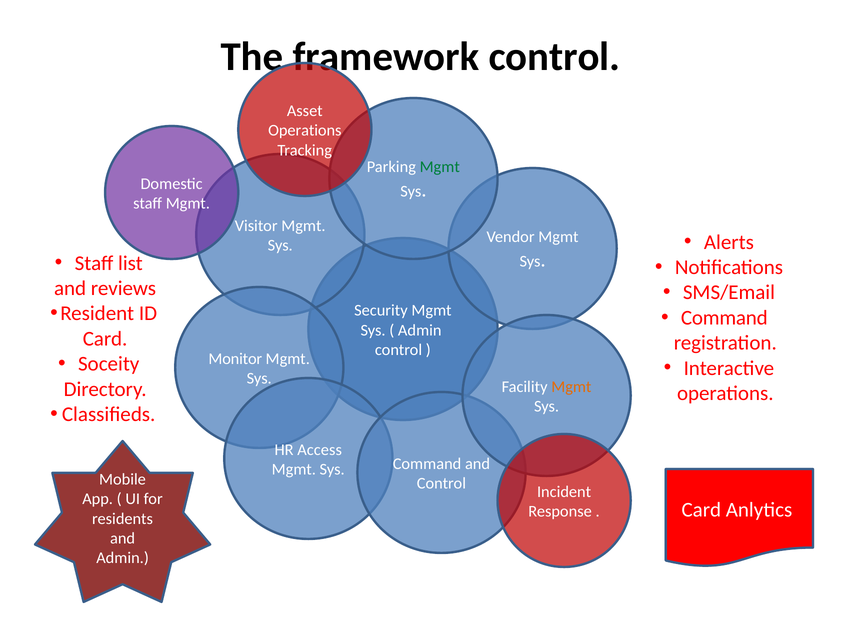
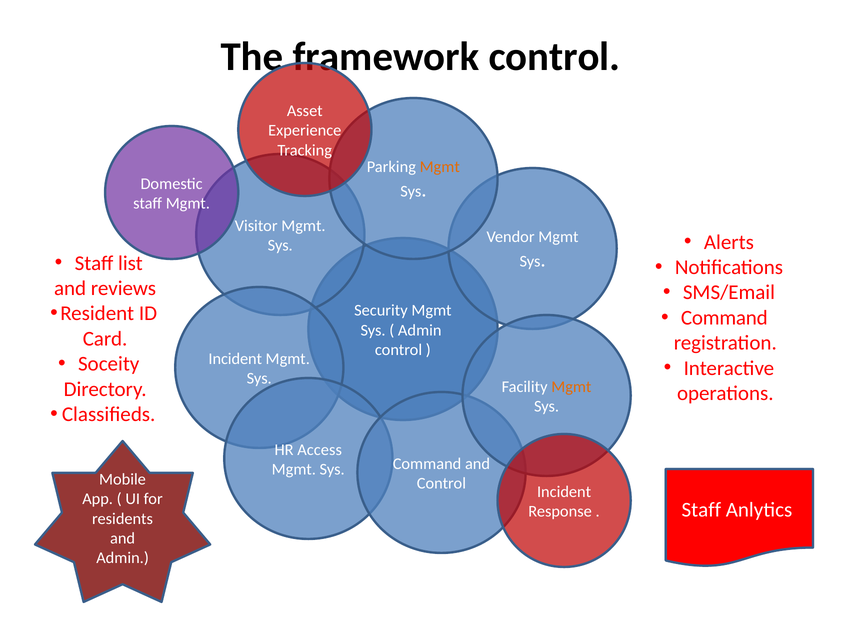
Operations at (305, 131): Operations -> Experience
Mgmt at (440, 167) colour: green -> orange
Monitor at (235, 359): Monitor -> Incident
Card at (701, 510): Card -> Staff
